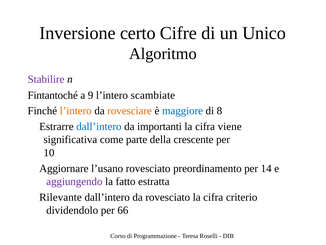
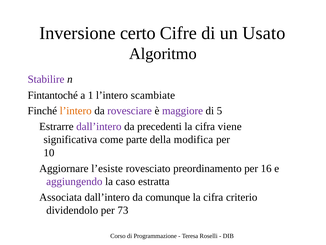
Unico: Unico -> Usato
9: 9 -> 1
rovesciare colour: orange -> purple
maggiore colour: blue -> purple
8: 8 -> 5
dall’intero at (99, 126) colour: blue -> purple
importanti: importanti -> precedenti
crescente: crescente -> modifica
l’usano: l’usano -> l’esiste
14: 14 -> 16
fatto: fatto -> caso
Rilevante: Rilevante -> Associata
da rovesciato: rovesciato -> comunque
66: 66 -> 73
